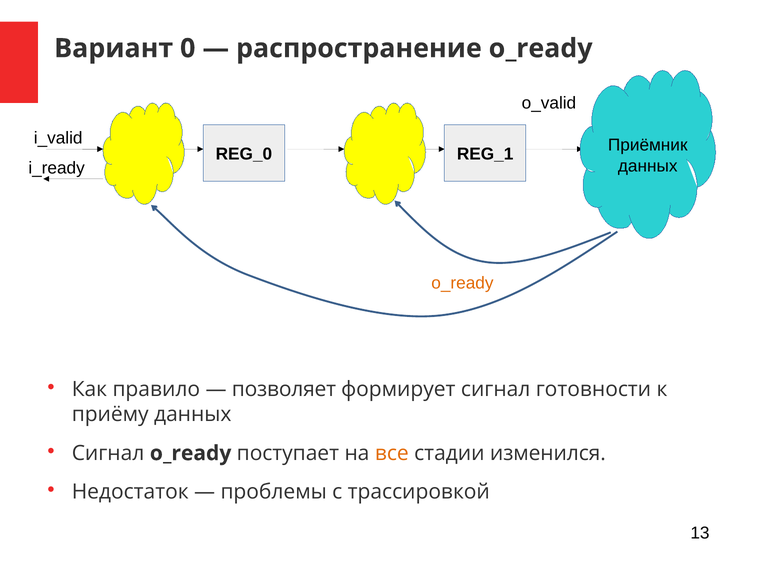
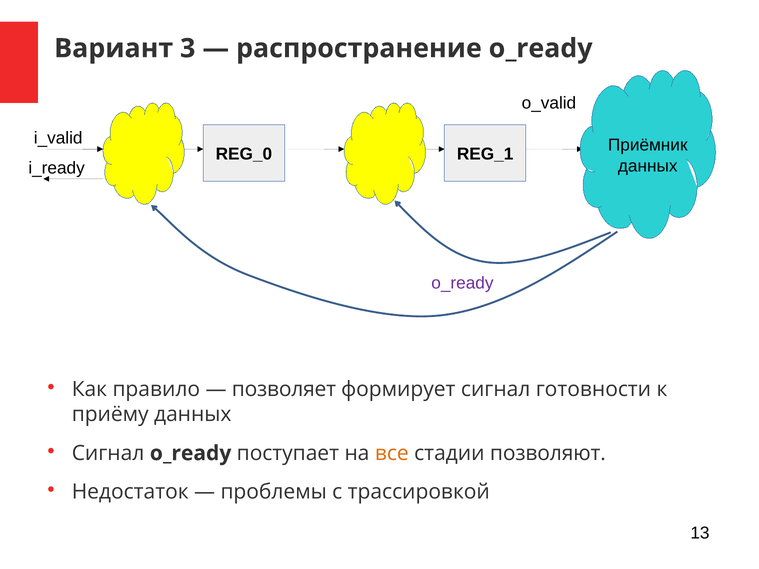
0: 0 -> 3
o_ready at (462, 283) colour: orange -> purple
изменился: изменился -> позволяют
